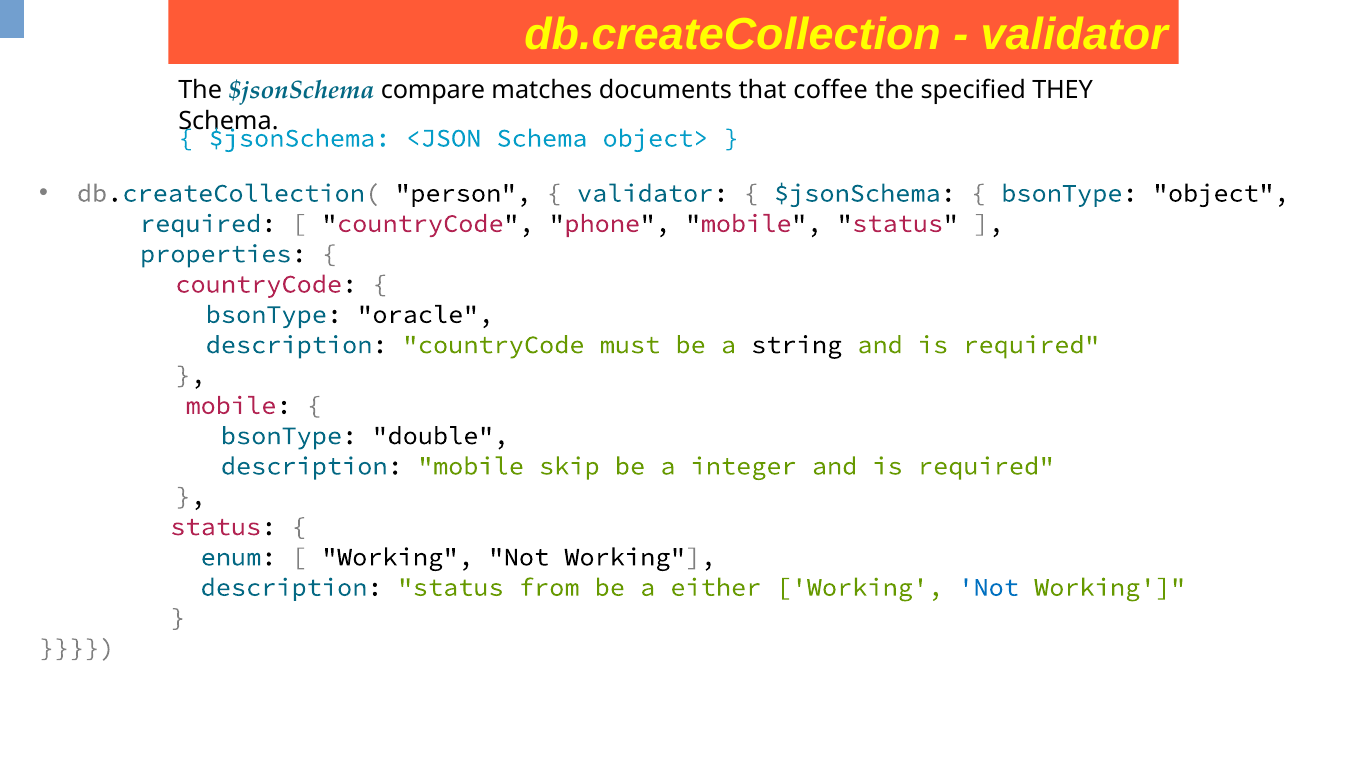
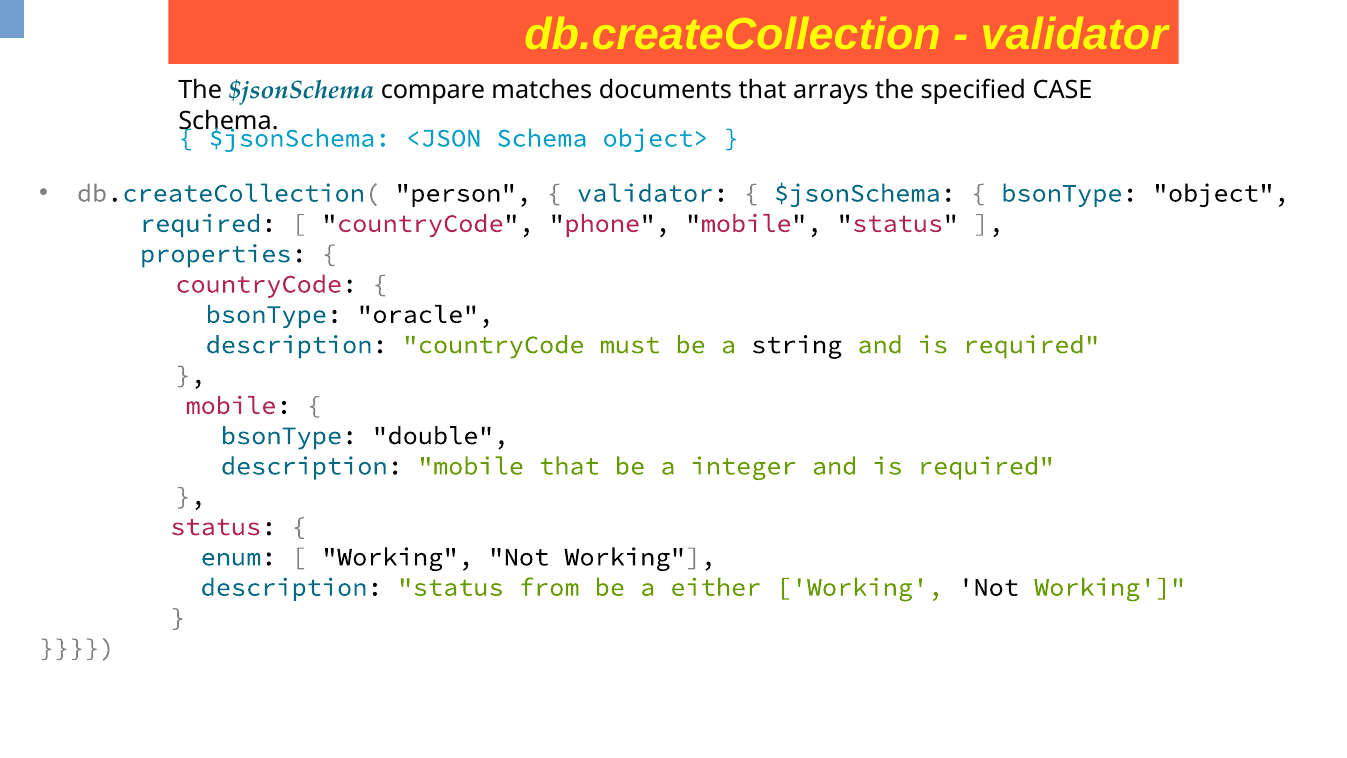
coffee: coffee -> arrays
THEY: THEY -> CASE
mobile skip: skip -> that
Not at (989, 587) colour: blue -> black
